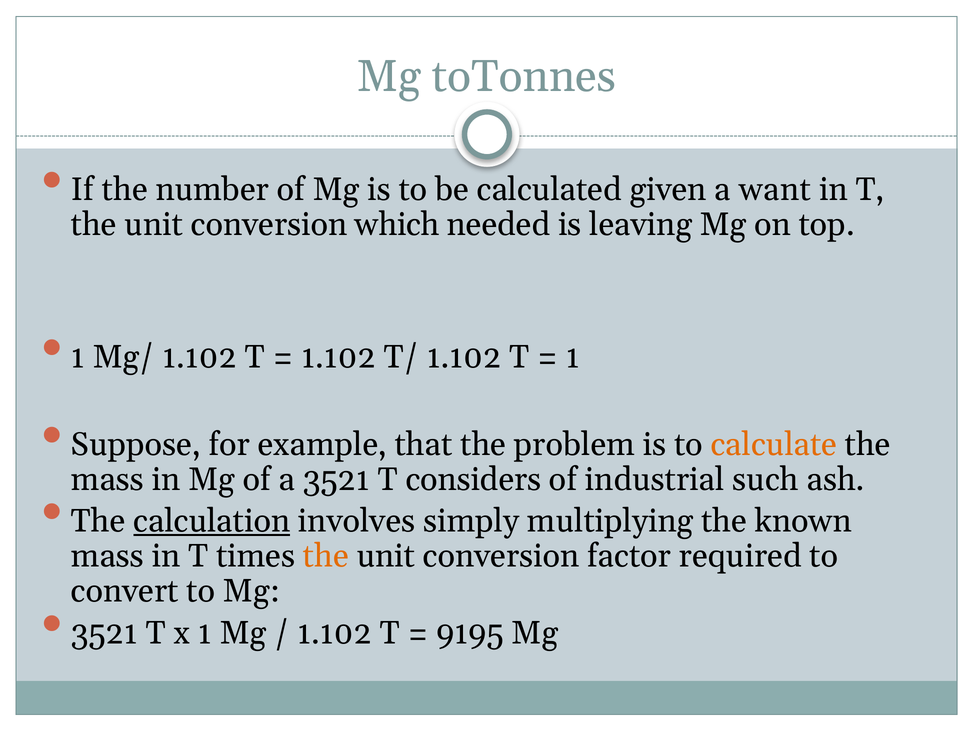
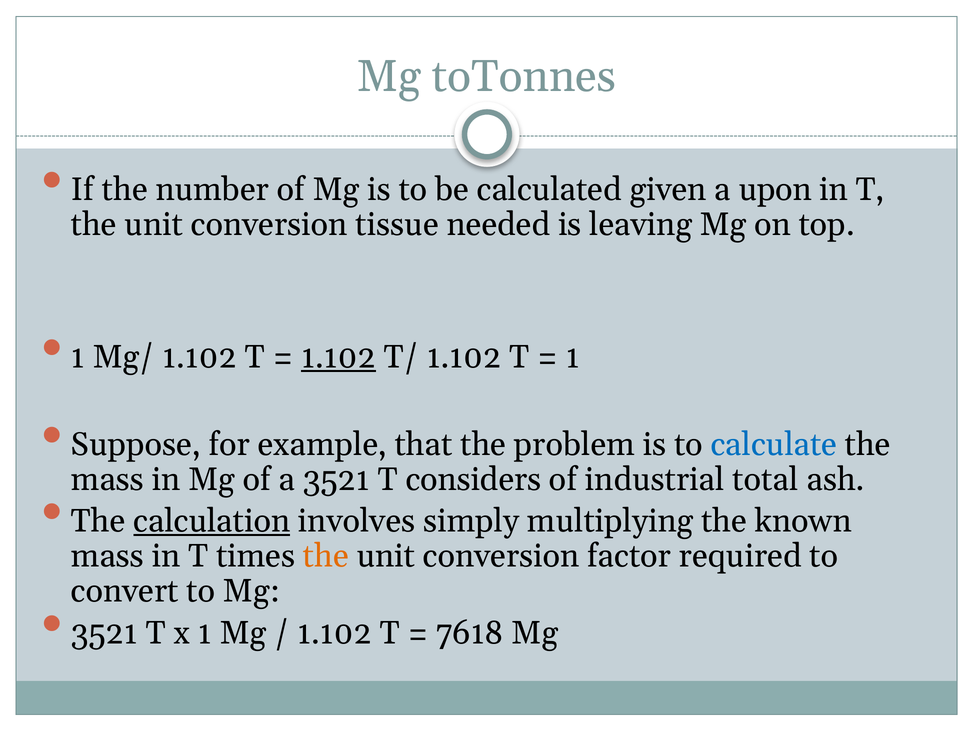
want: want -> upon
which: which -> tissue
1.102 at (339, 357) underline: none -> present
calculate colour: orange -> blue
such: such -> total
9195: 9195 -> 7618
